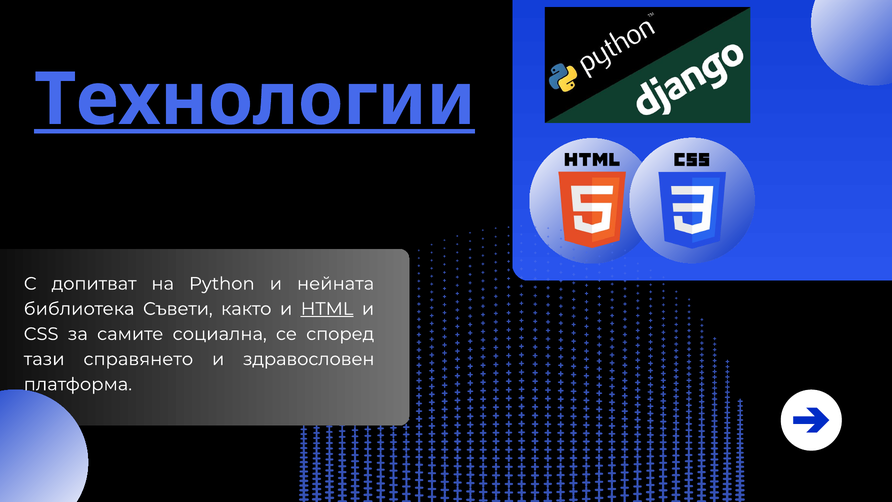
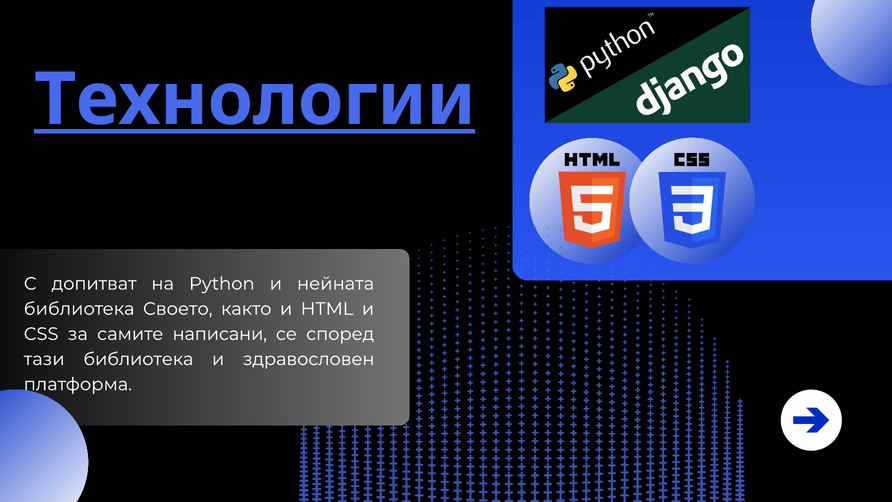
Съвети: Съвети -> Своето
HTML underline: present -> none
социална: социална -> написани
тази справянето: справянето -> библиотека
